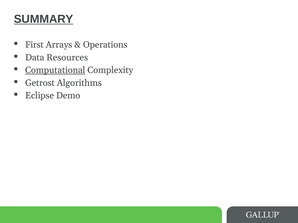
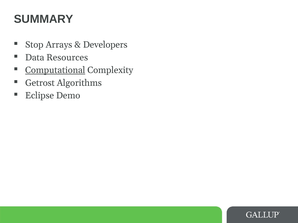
SUMMARY underline: present -> none
First: First -> Stop
Operations: Operations -> Developers
